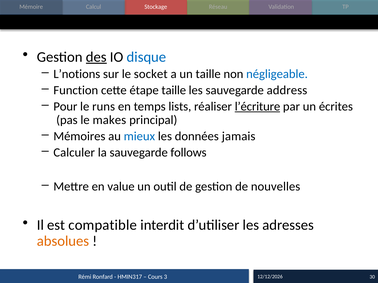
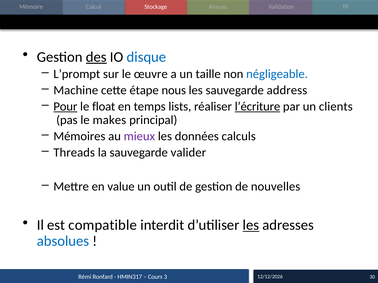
L’notions: L’notions -> L’prompt
socket: socket -> œuvre
Function: Function -> Machine
étape taille: taille -> nous
Pour underline: none -> present
runs: runs -> float
écrites: écrites -> clients
mieux colour: blue -> purple
jamais: jamais -> calculs
Calculer: Calculer -> Threads
follows: follows -> valider
les at (251, 226) underline: none -> present
absolues colour: orange -> blue
